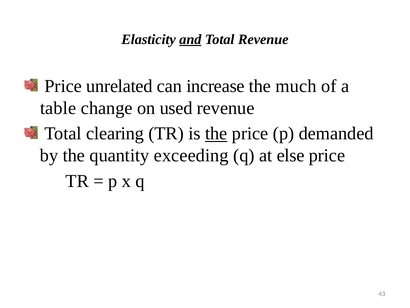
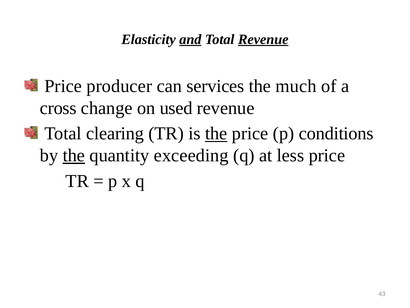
Revenue at (263, 39) underline: none -> present
unrelated: unrelated -> producer
increase: increase -> services
table: table -> cross
demanded: demanded -> conditions
the at (74, 155) underline: none -> present
else: else -> less
